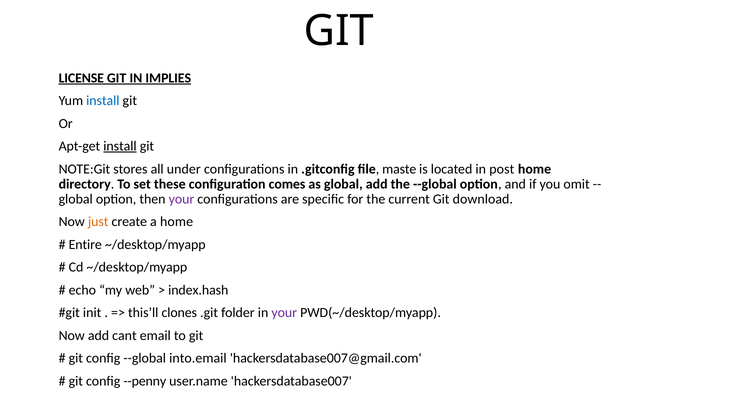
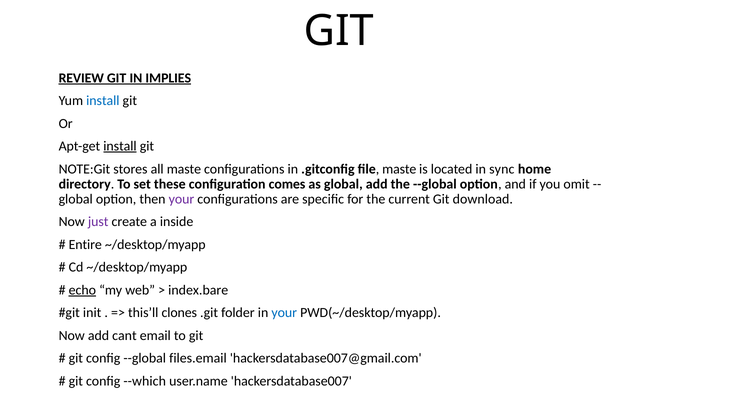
LICENSE: LICENSE -> REVIEW
all under: under -> maste
post: post -> sync
just colour: orange -> purple
a home: home -> inside
echo underline: none -> present
index.hash: index.hash -> index.bare
your at (284, 313) colour: purple -> blue
into.email: into.email -> files.email
--penny: --penny -> --which
